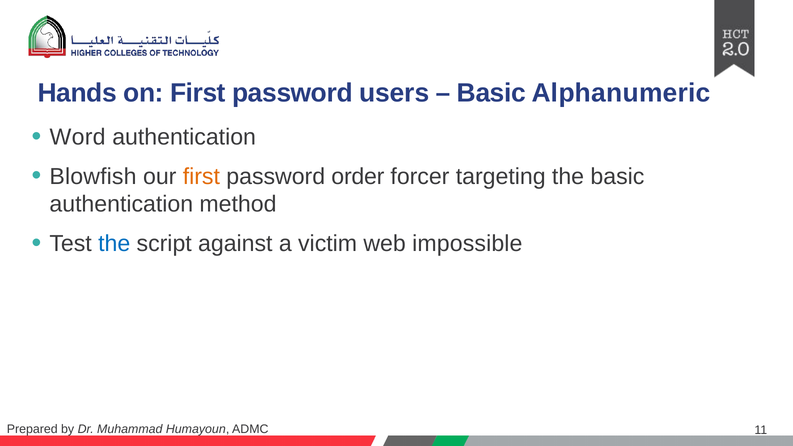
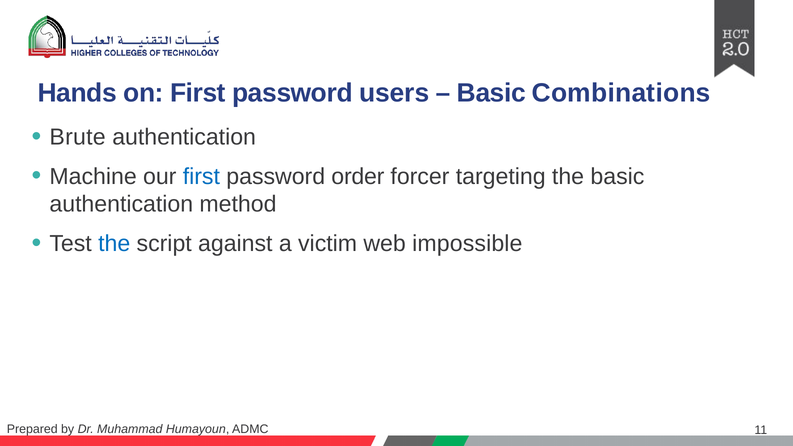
Alphanumeric: Alphanumeric -> Combinations
Word: Word -> Brute
Blowfish: Blowfish -> Machine
first at (201, 177) colour: orange -> blue
